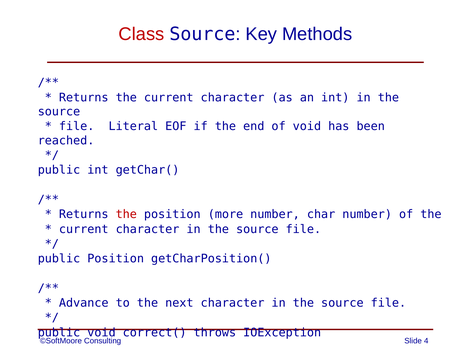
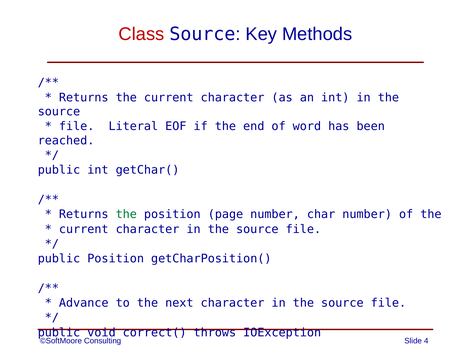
of void: void -> word
the at (126, 215) colour: red -> green
more: more -> page
